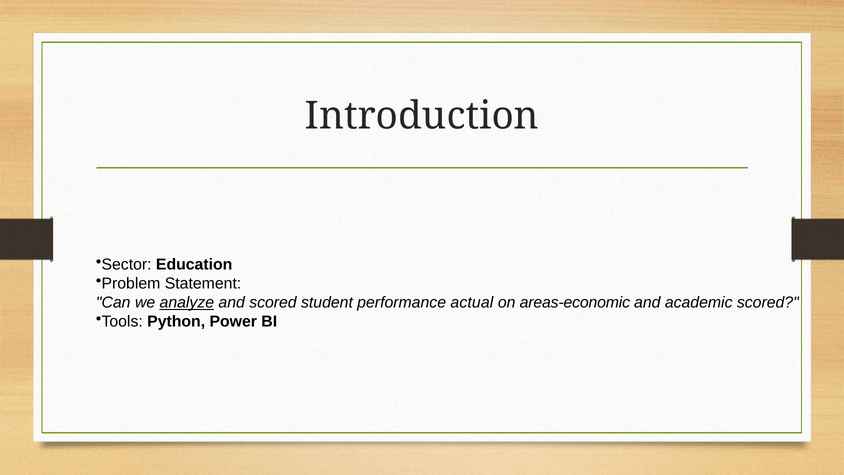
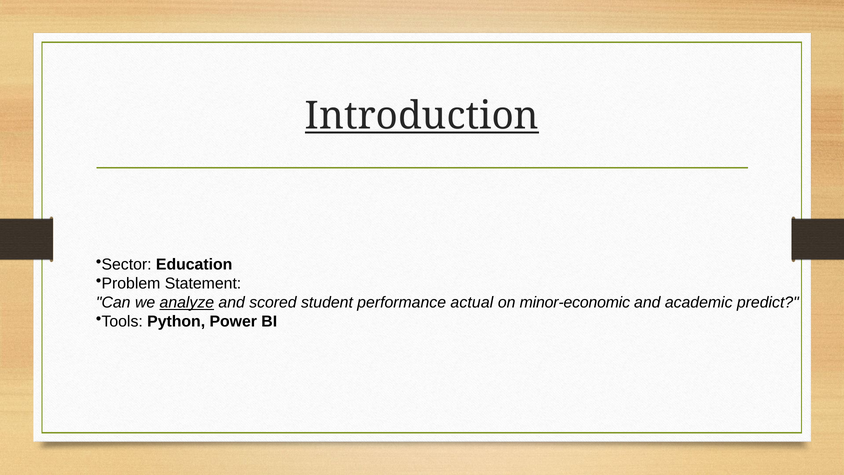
Introduction underline: none -> present
areas-economic: areas-economic -> minor-economic
academic scored: scored -> predict
